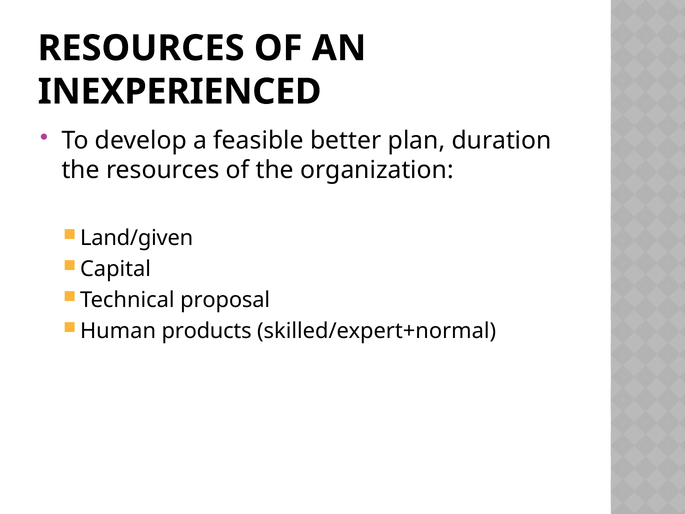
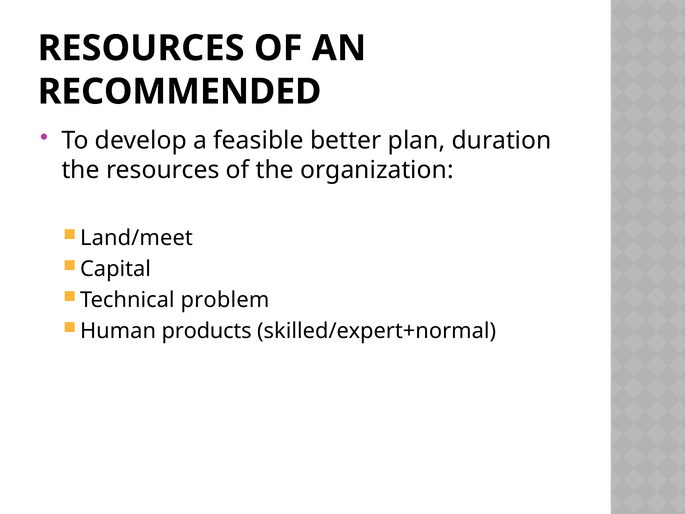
INEXPERIENCED: INEXPERIENCED -> RECOMMENDED
Land/given: Land/given -> Land/meet
proposal: proposal -> problem
